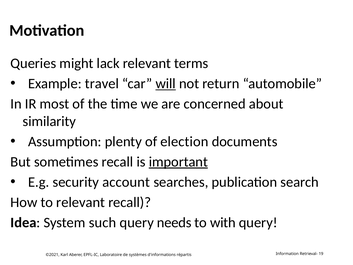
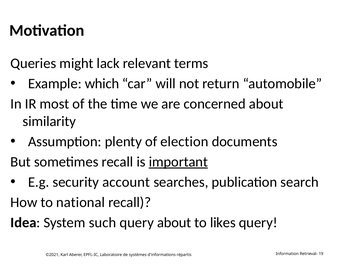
travel: travel -> which
will underline: present -> none
to relevant: relevant -> national
query needs: needs -> about
with: with -> likes
